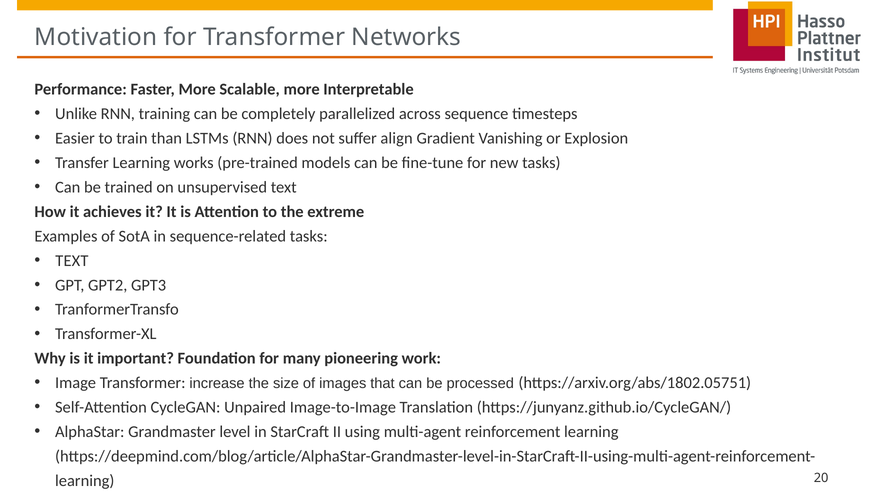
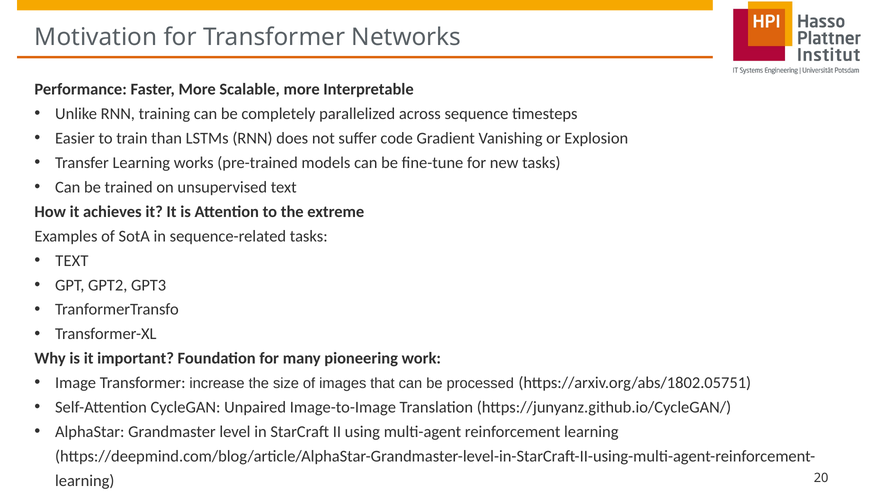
align: align -> code
